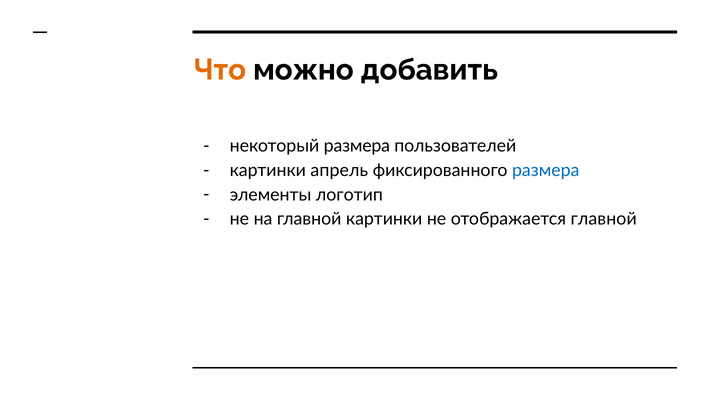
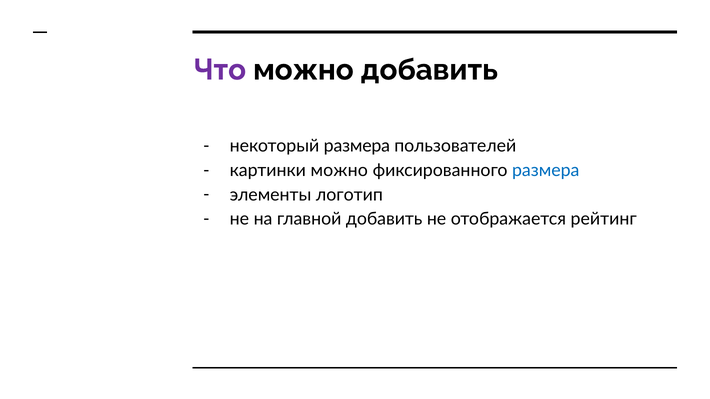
Что colour: orange -> purple
картинки апрель: апрель -> можно
главной картинки: картинки -> добавить
отображается главной: главной -> рейтинг
